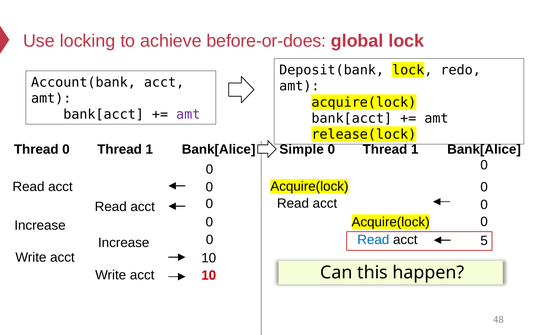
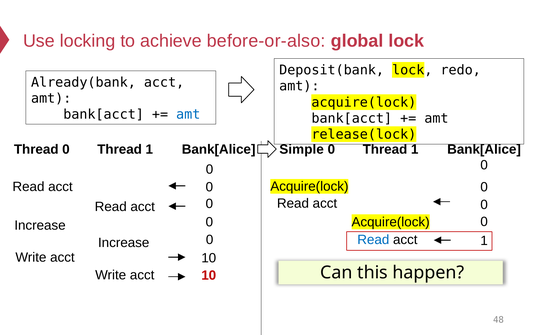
before-or-does: before-or-does -> before-or-also
Account(bank: Account(bank -> Already(bank
amt at (188, 114) colour: purple -> blue
acct 5: 5 -> 1
